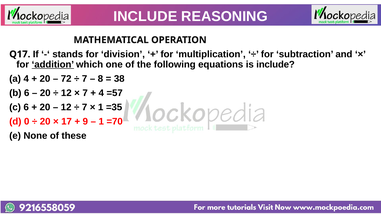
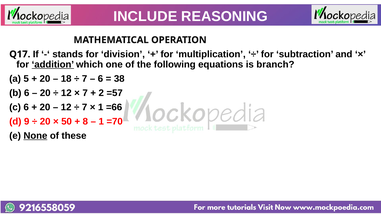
is include: include -> branch
4 at (26, 79): 4 -> 5
72: 72 -> 18
8 at (100, 79): 8 -> 6
4 at (101, 93): 4 -> 2
=35: =35 -> =66
0: 0 -> 9
17: 17 -> 50
9: 9 -> 8
None underline: none -> present
